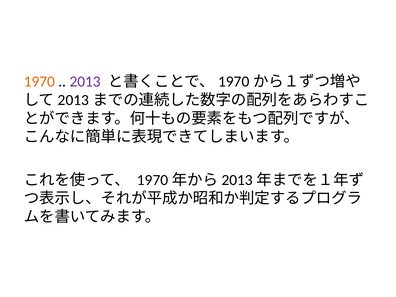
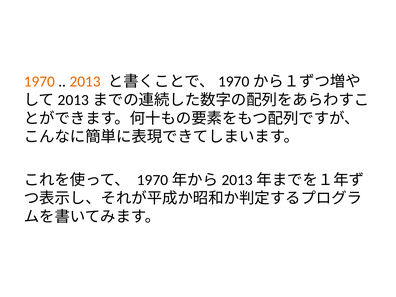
2013 colour: purple -> orange
